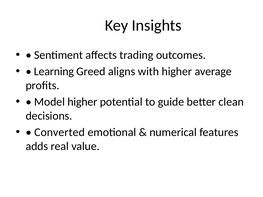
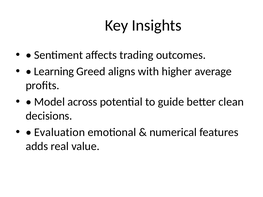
Model higher: higher -> across
Converted: Converted -> Evaluation
